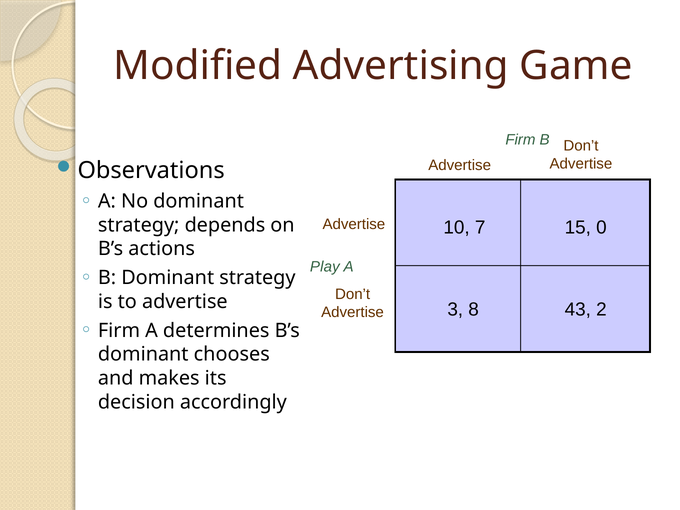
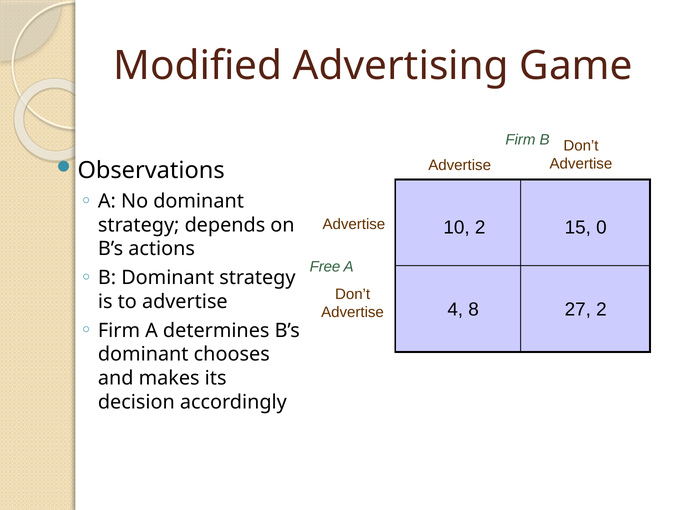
10 7: 7 -> 2
Play: Play -> Free
3: 3 -> 4
43: 43 -> 27
